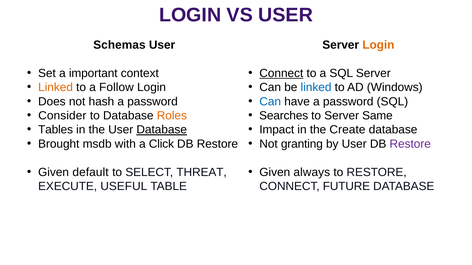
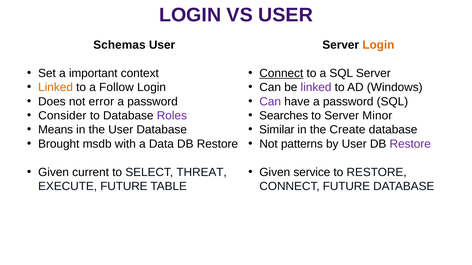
linked at (316, 88) colour: blue -> purple
hash: hash -> error
Can at (270, 102) colour: blue -> purple
Roles colour: orange -> purple
Same: Same -> Minor
Tables: Tables -> Means
Database at (162, 130) underline: present -> none
Impact: Impact -> Similar
Click: Click -> Data
granting: granting -> patterns
default: default -> current
always: always -> service
EXECUTE USEFUL: USEFUL -> FUTURE
